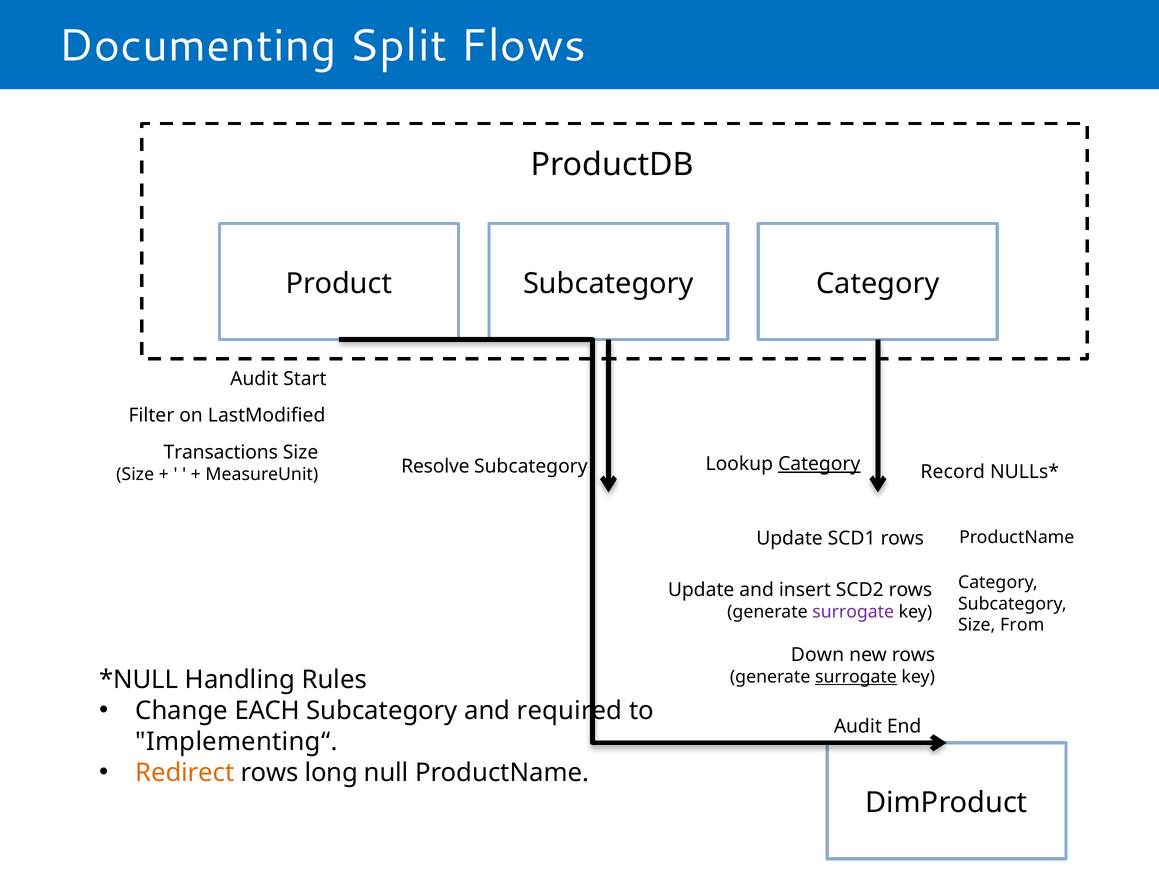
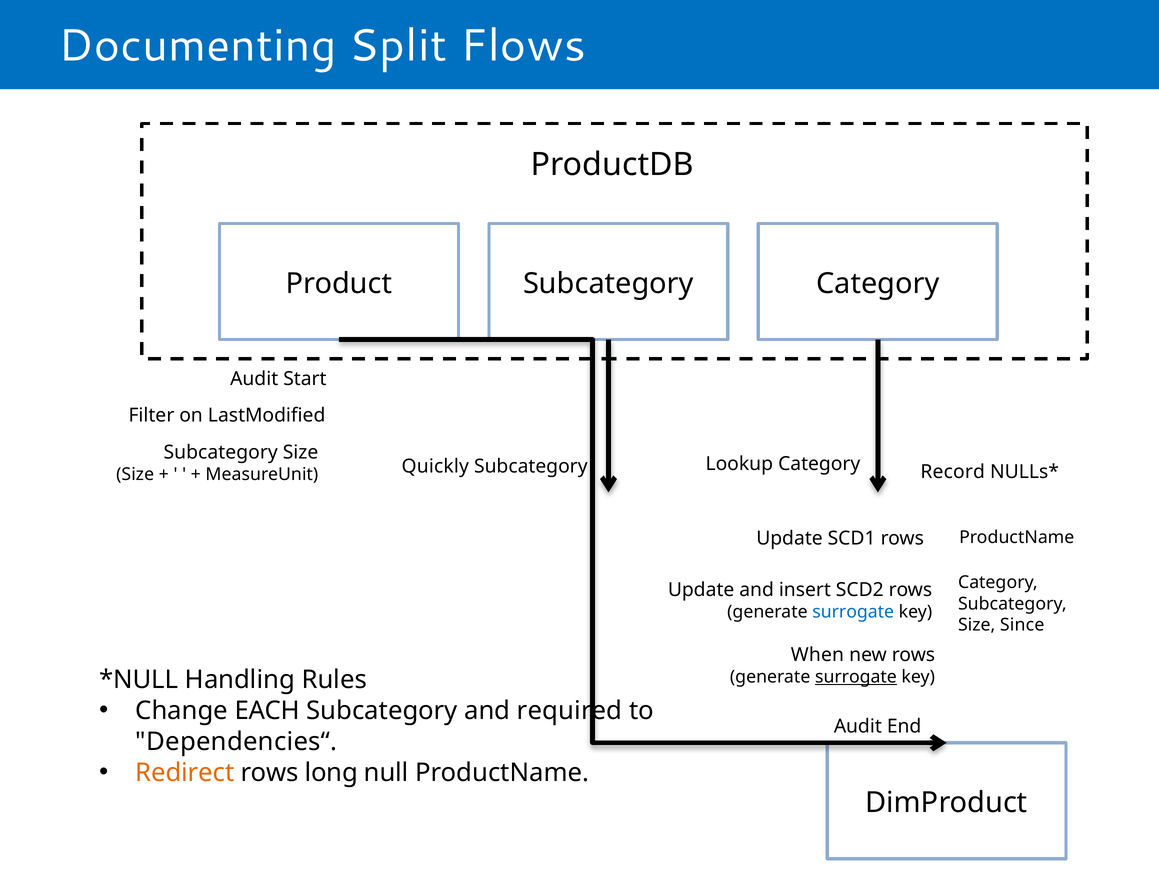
Transactions at (221, 452): Transactions -> Subcategory
Resolve: Resolve -> Quickly
Category at (819, 464) underline: present -> none
surrogate at (853, 612) colour: purple -> blue
From: From -> Since
Down: Down -> When
Implementing“: Implementing“ -> Dependencies“
